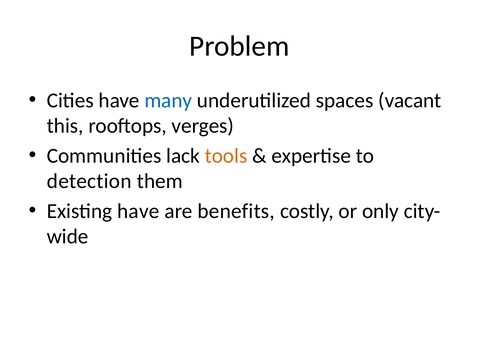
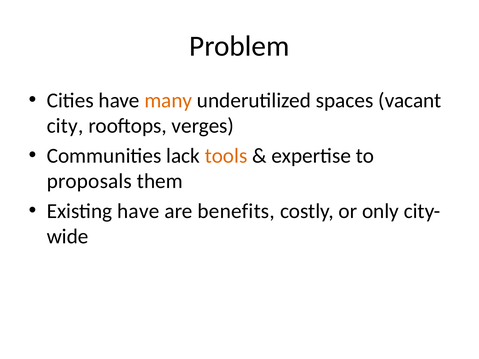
many colour: blue -> orange
this: this -> city
detection: detection -> proposals
